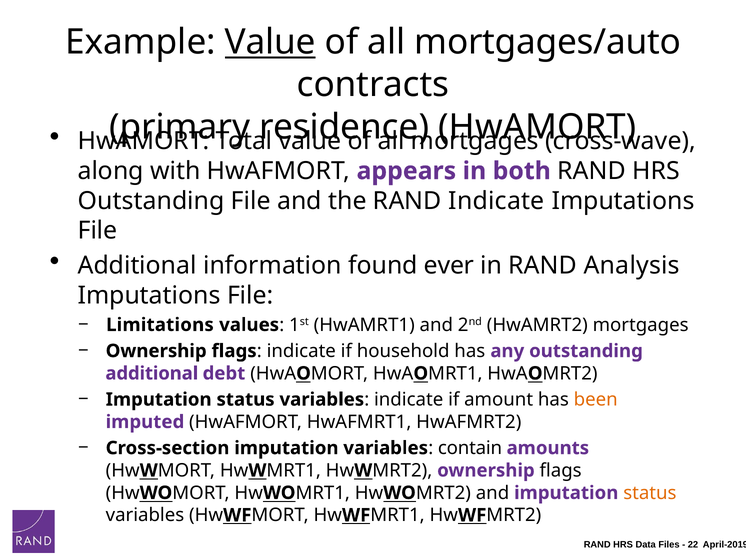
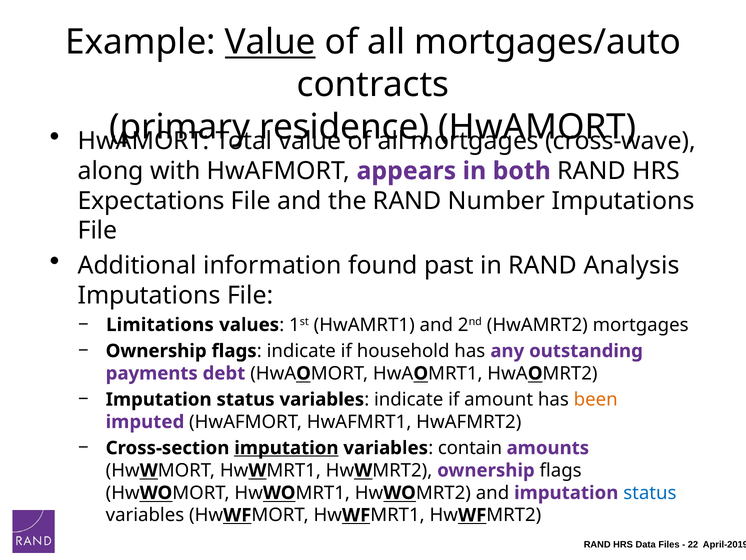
Outstanding at (151, 201): Outstanding -> Expectations
RAND Indicate: Indicate -> Number
ever: ever -> past
additional at (152, 373): additional -> payments
imputation at (286, 448) underline: none -> present
status at (650, 492) colour: orange -> blue
